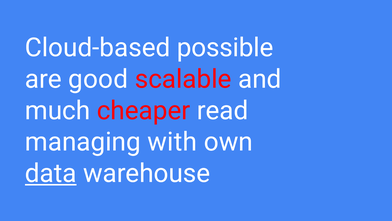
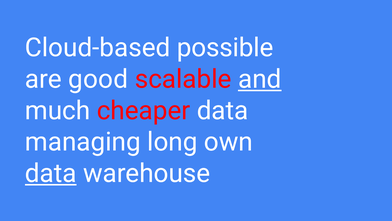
and underline: none -> present
cheaper read: read -> data
with: with -> long
